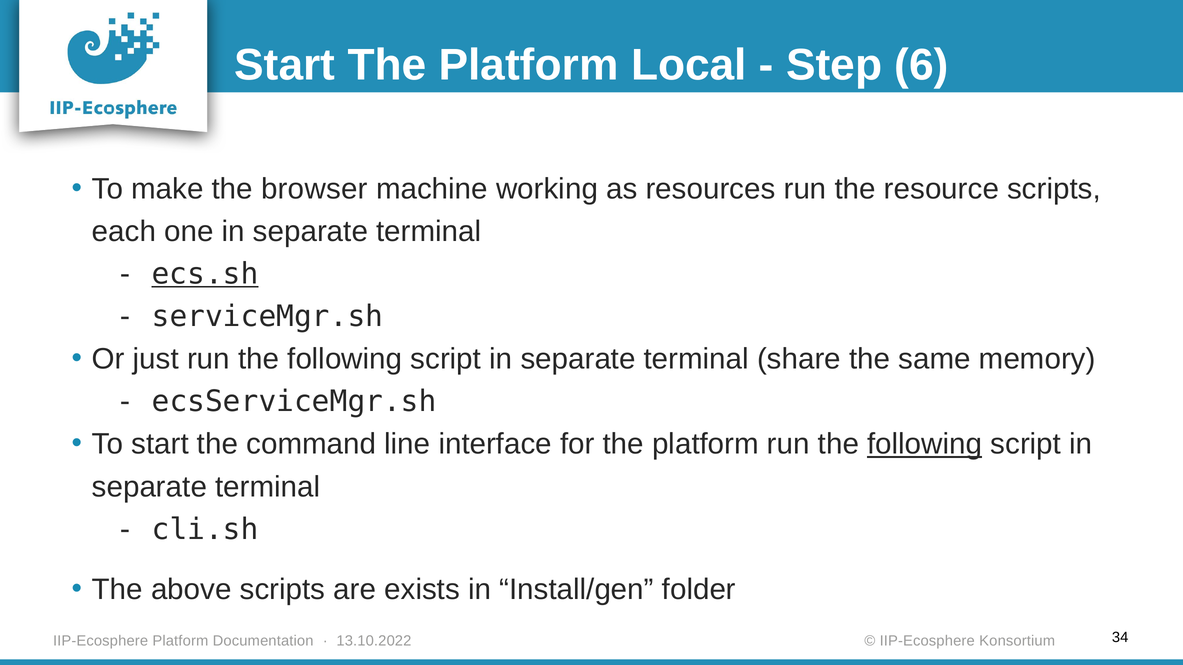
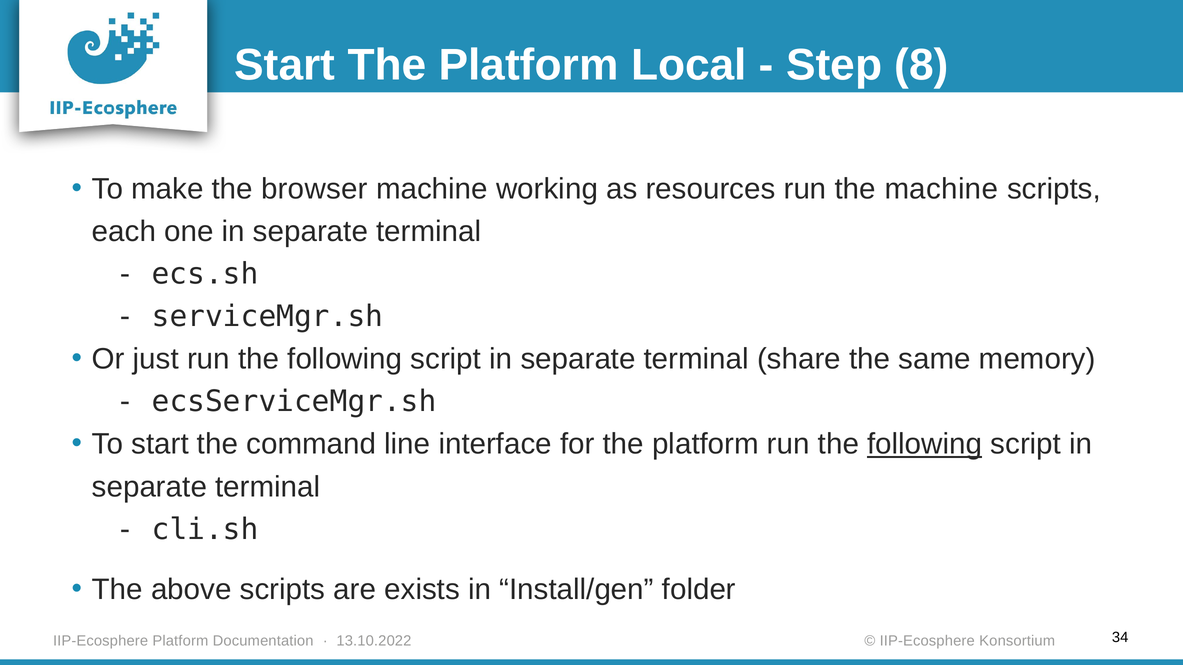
6: 6 -> 8
the resource: resource -> machine
ecs.sh underline: present -> none
